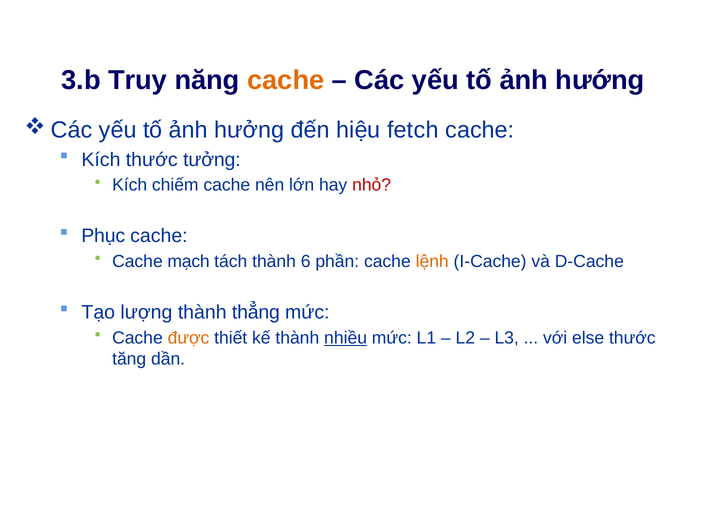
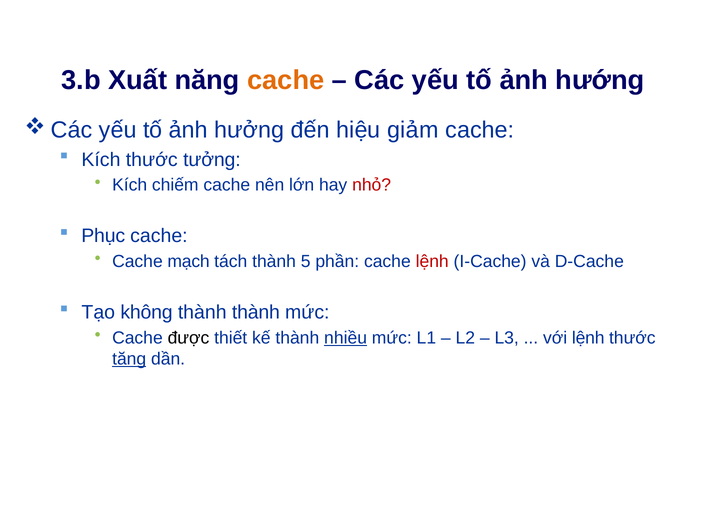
Truy: Truy -> Xuất
fetch: fetch -> giảm
6: 6 -> 5
lệnh at (432, 261) colour: orange -> red
lượng: lượng -> không
thành thẳng: thẳng -> thành
được colour: orange -> black
với else: else -> lệnh
tăng underline: none -> present
